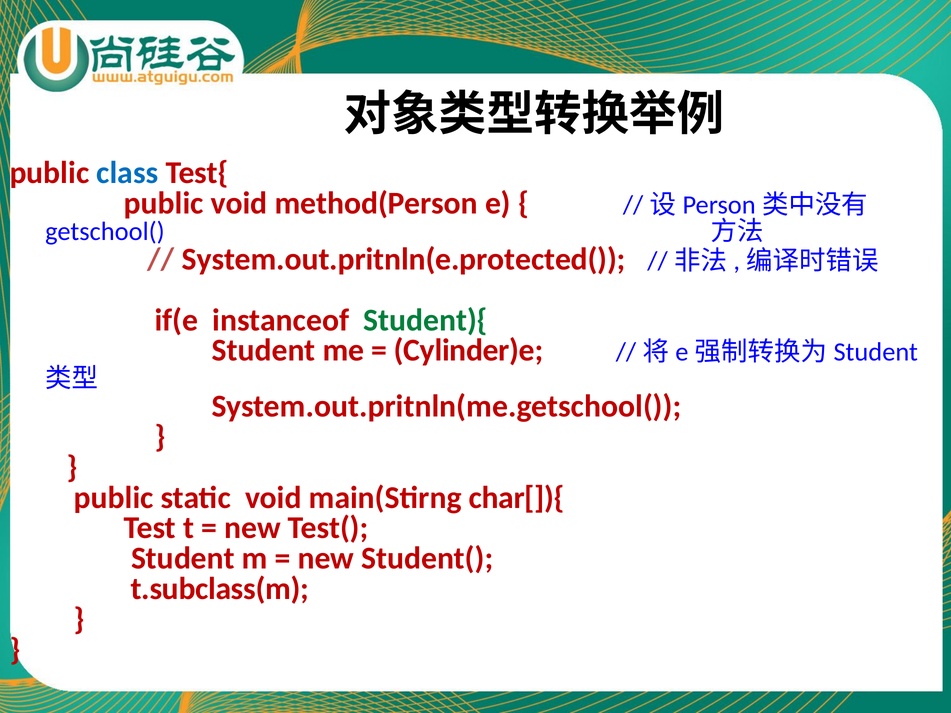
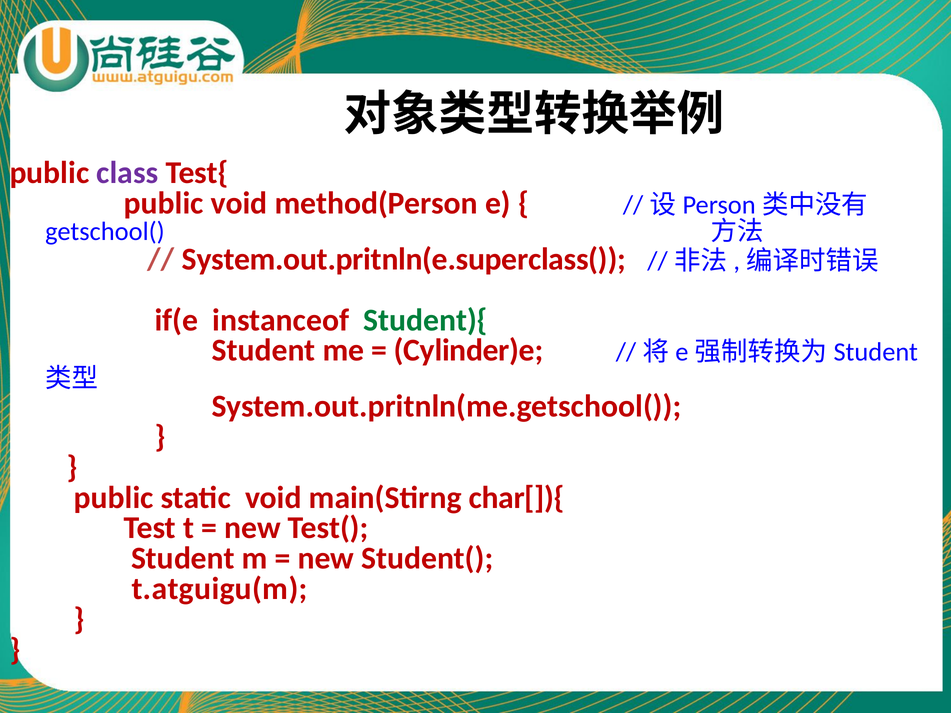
class colour: blue -> purple
System.out.pritnln(e.protected(: System.out.pritnln(e.protected( -> System.out.pritnln(e.superclass(
t.subclass(m: t.subclass(m -> t.atguigu(m
